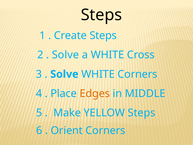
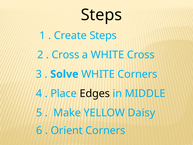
Solve at (65, 55): Solve -> Cross
Edges colour: orange -> black
YELLOW Steps: Steps -> Daisy
